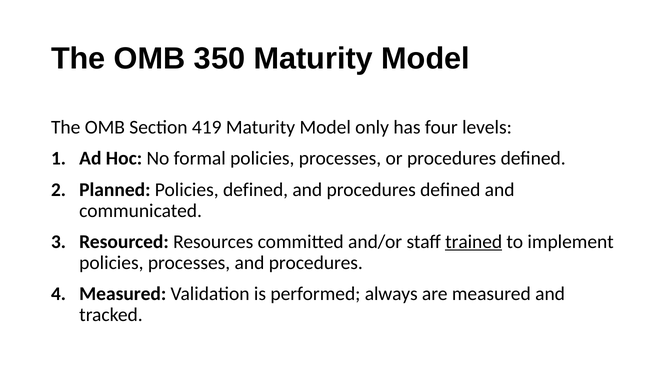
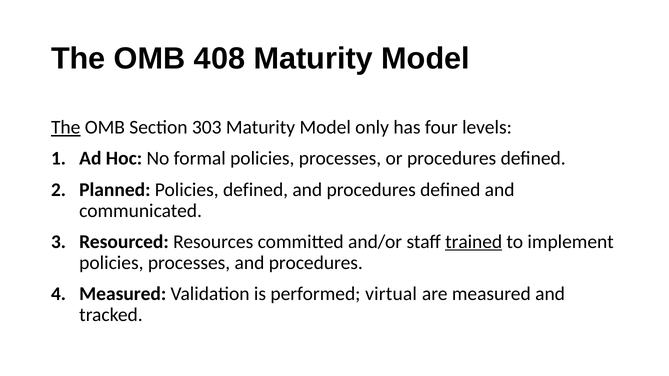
350: 350 -> 408
The at (66, 128) underline: none -> present
419: 419 -> 303
always: always -> virtual
